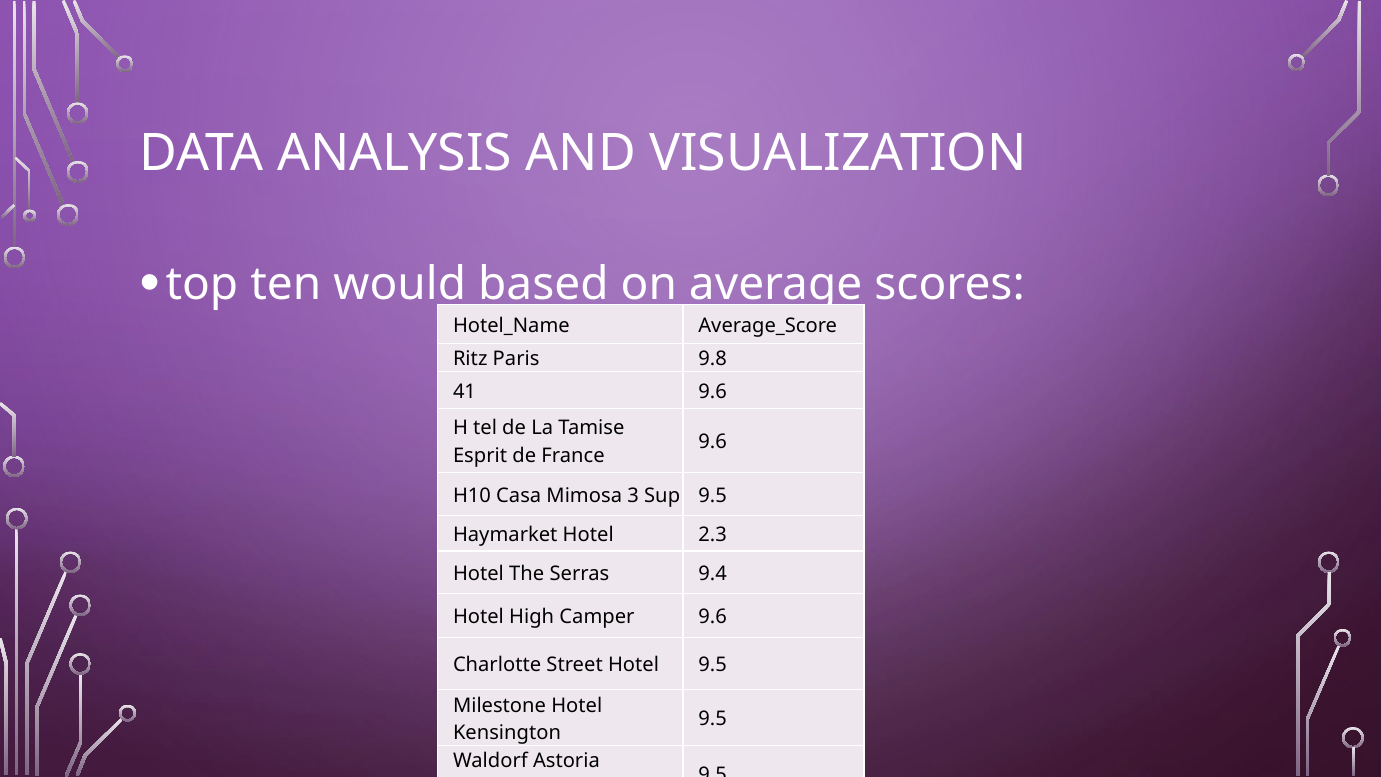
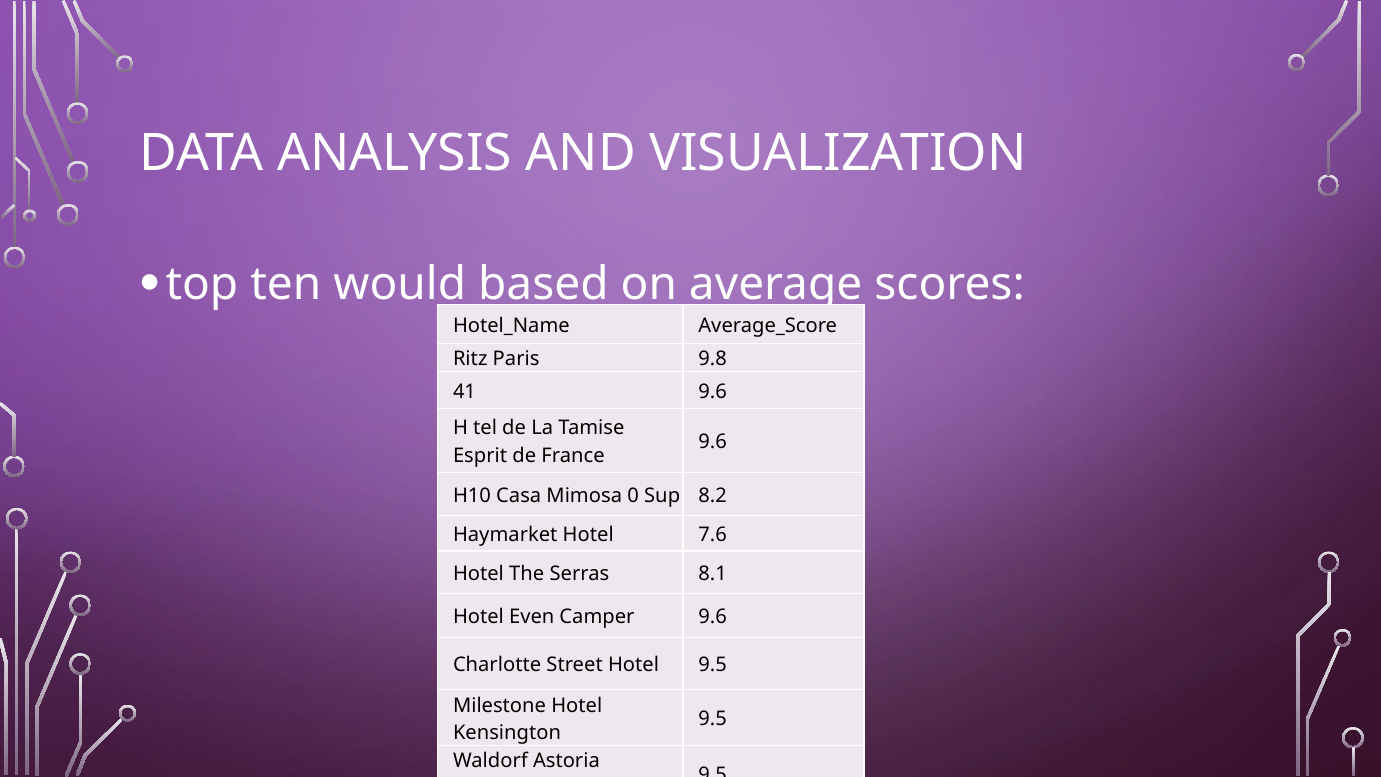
3: 3 -> 0
Sup 9.5: 9.5 -> 8.2
2.3: 2.3 -> 7.6
9.4: 9.4 -> 8.1
High: High -> Even
